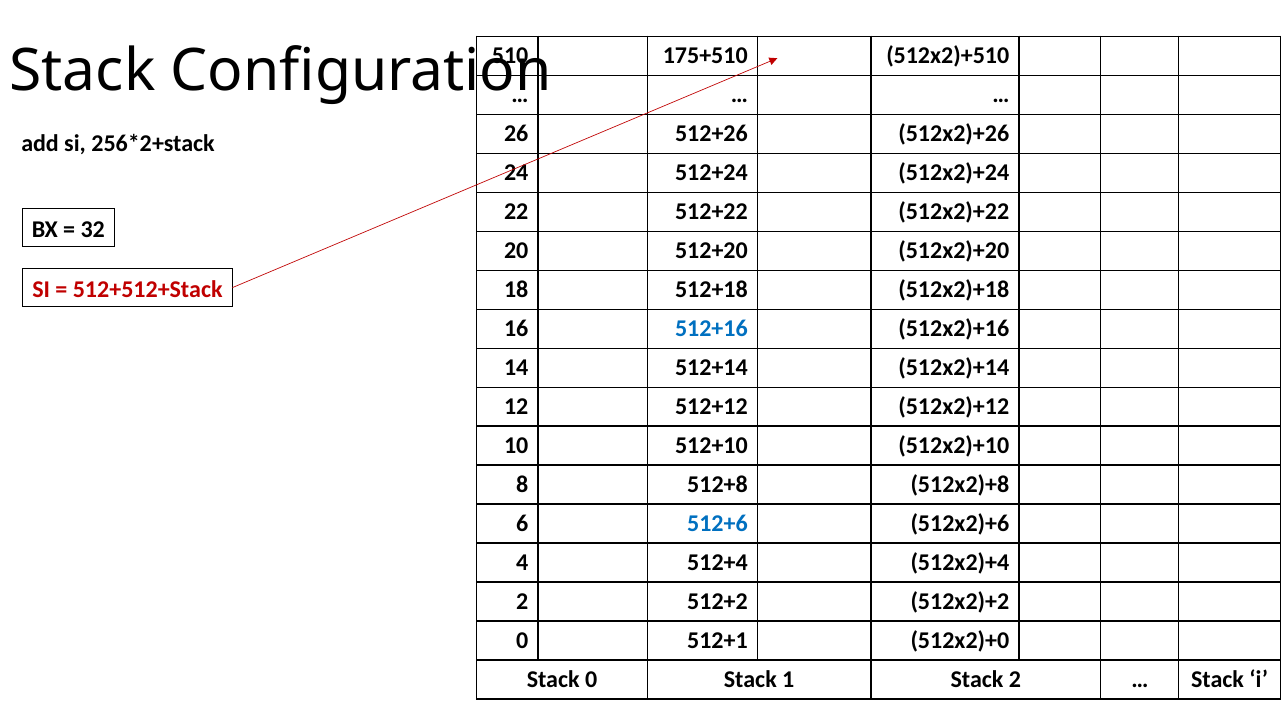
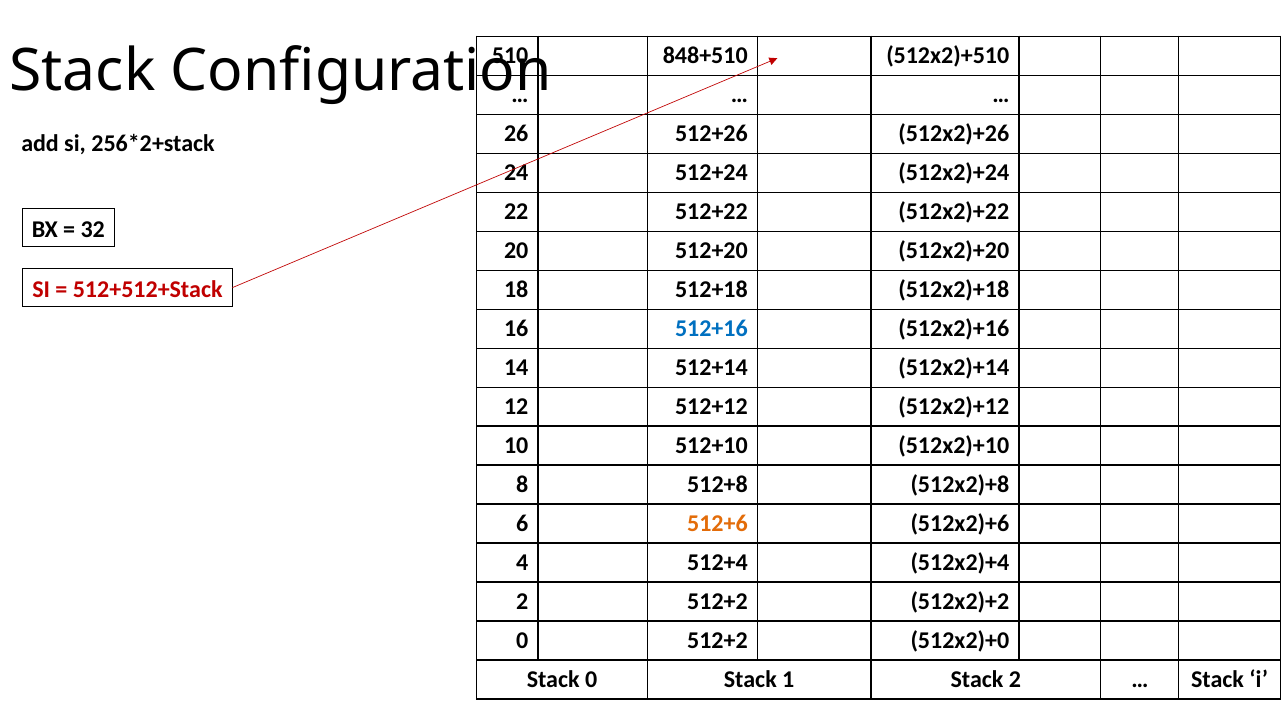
175+510: 175+510 -> 848+510
512+6 colour: blue -> orange
0 512+1: 512+1 -> 512+2
